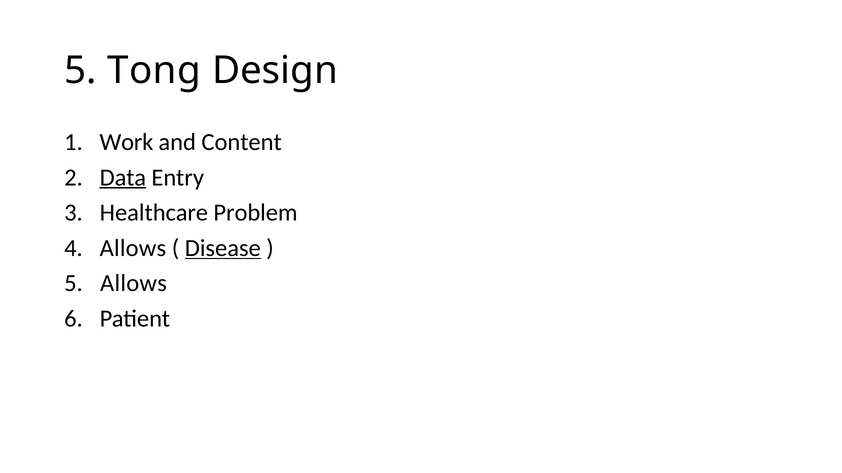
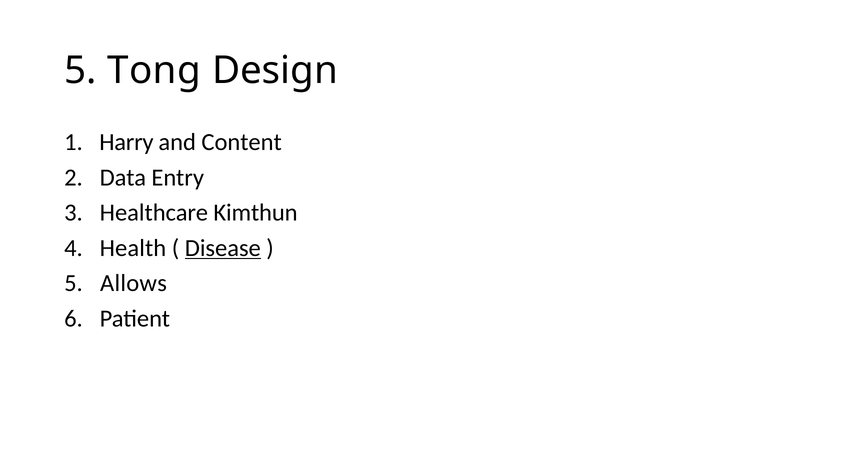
Work: Work -> Harry
Data underline: present -> none
Problem: Problem -> Kimthun
Allows at (133, 248): Allows -> Health
